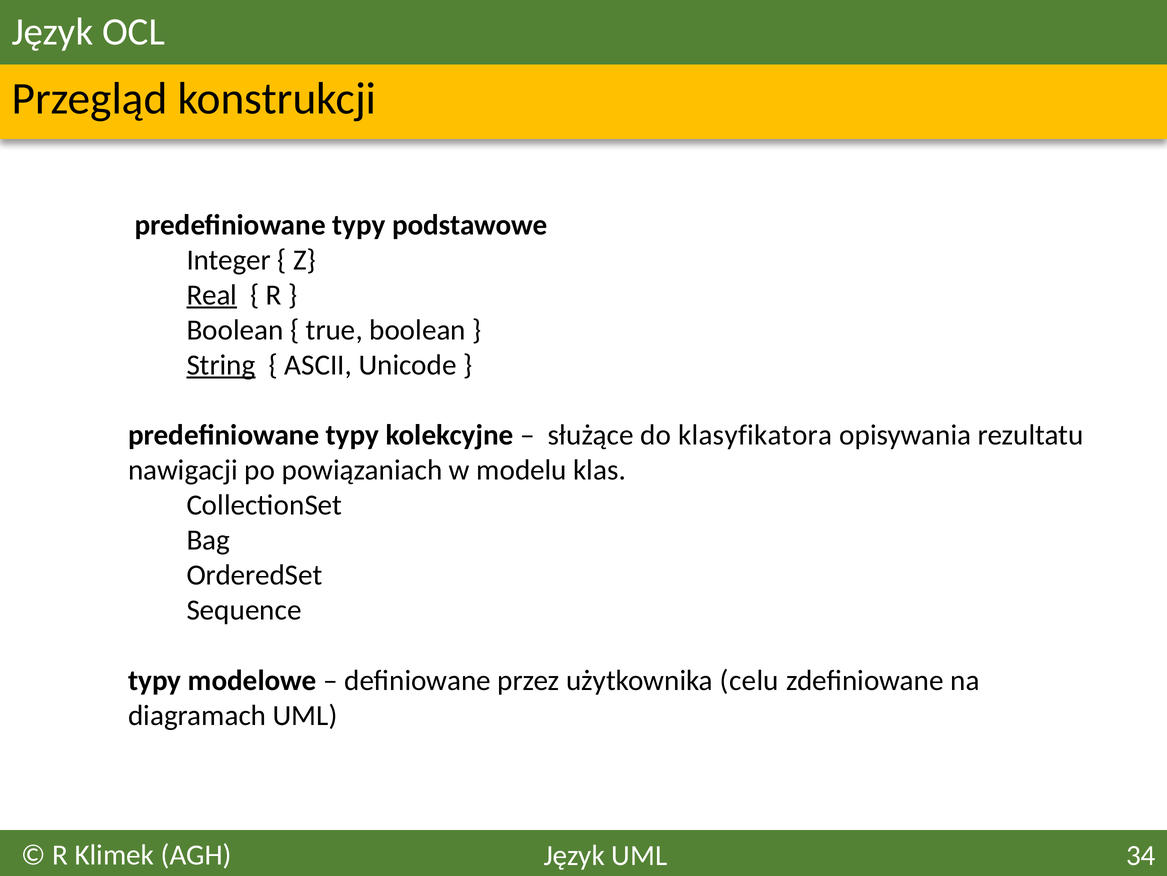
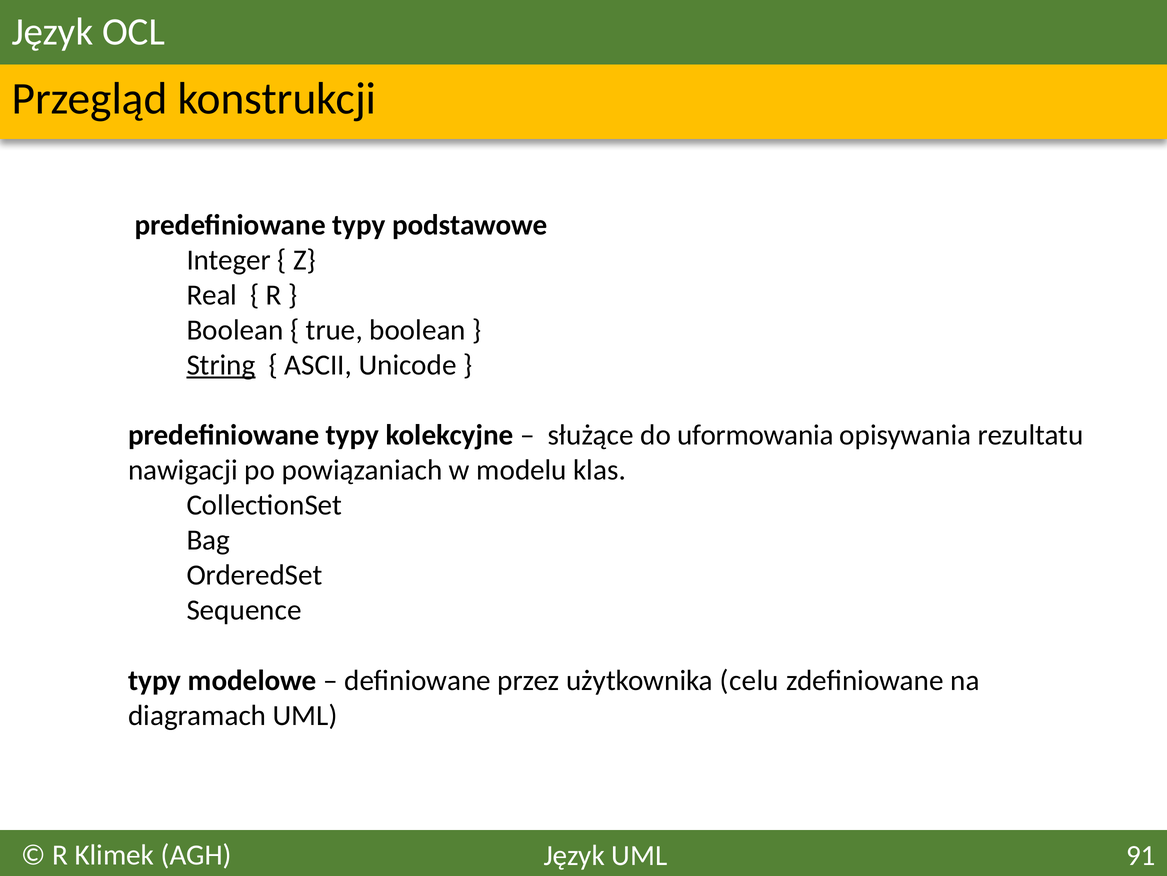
Real underline: present -> none
klasyfikatora: klasyfikatora -> uformowania
34: 34 -> 91
